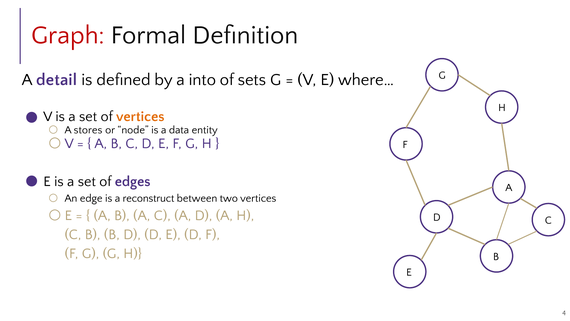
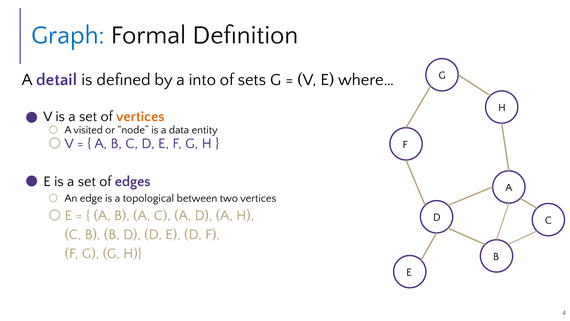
Graph colour: red -> blue
stores: stores -> visited
reconstruct: reconstruct -> topological
